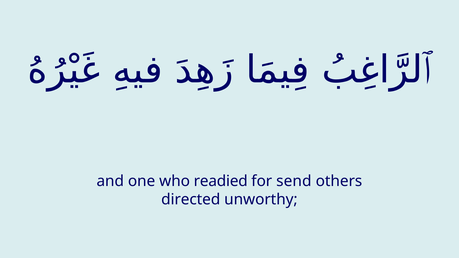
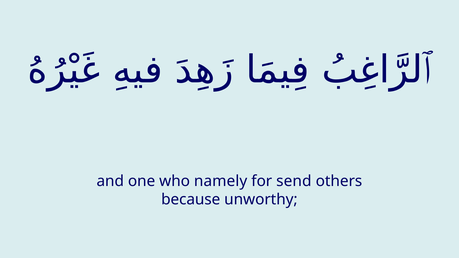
readied: readied -> namely
directed: directed -> because
